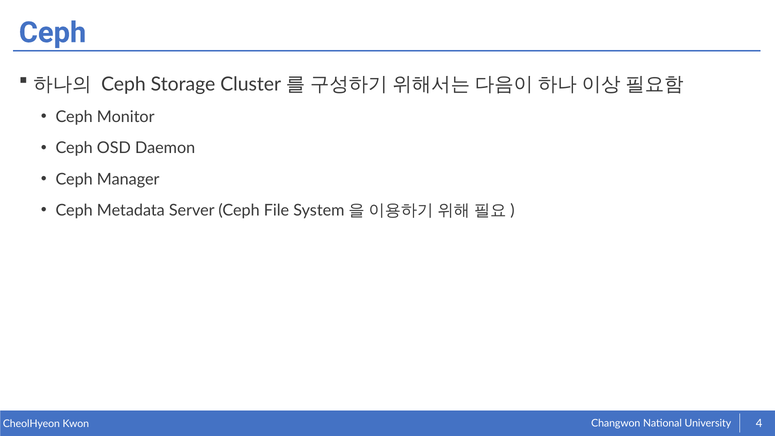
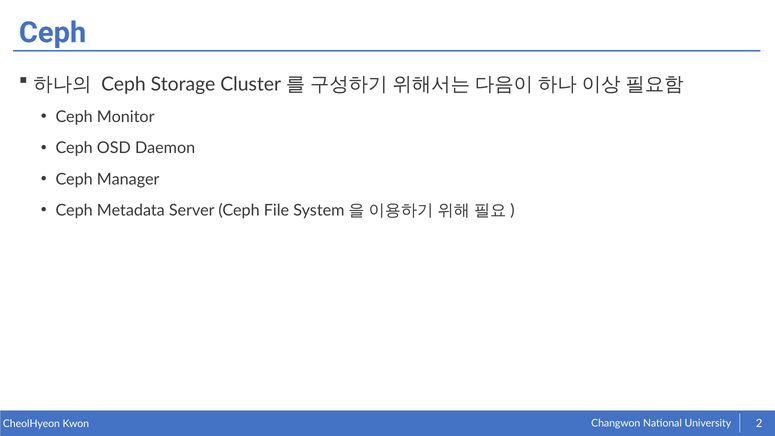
4: 4 -> 2
